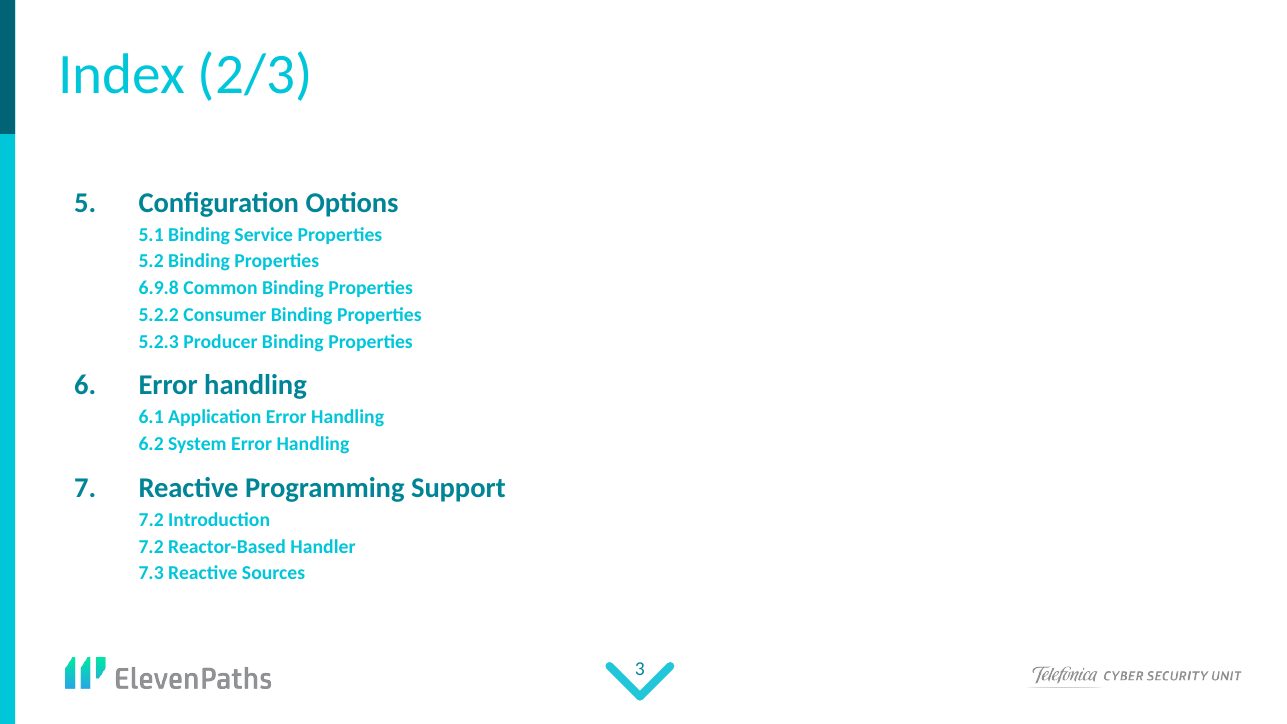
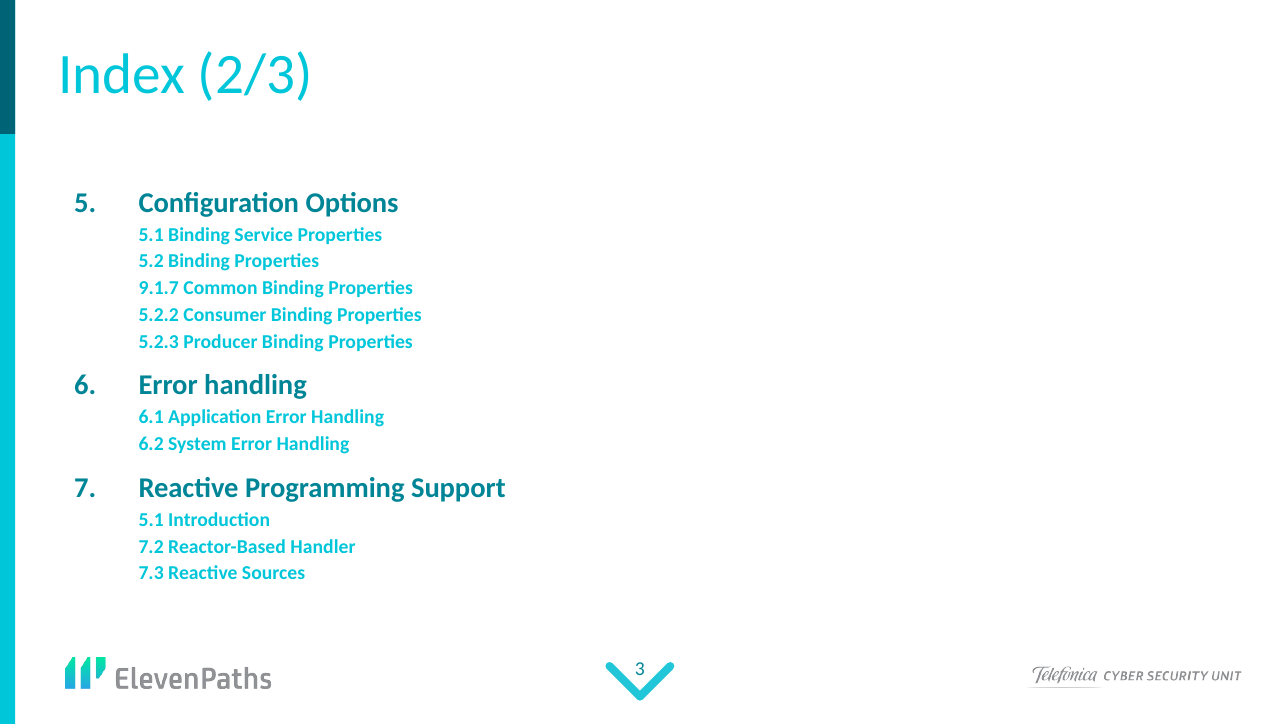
6.9.8: 6.9.8 -> 9.1.7
7.2 at (151, 520): 7.2 -> 5.1
